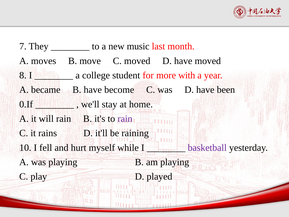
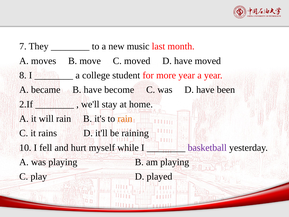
more with: with -> year
0.If: 0.If -> 2.If
rain at (125, 119) colour: purple -> orange
